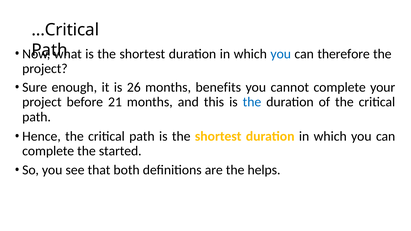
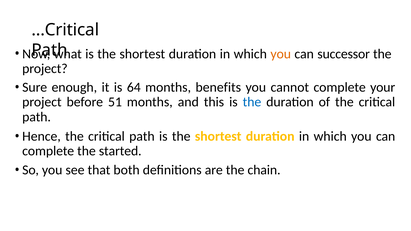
you at (281, 54) colour: blue -> orange
therefore: therefore -> successor
26: 26 -> 64
21: 21 -> 51
helps: helps -> chain
